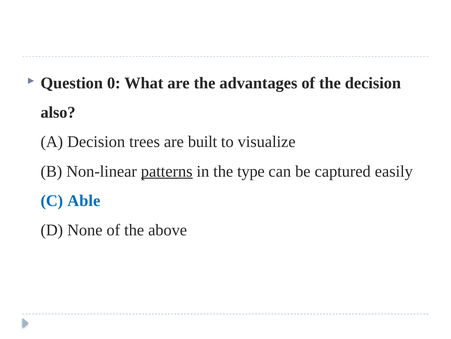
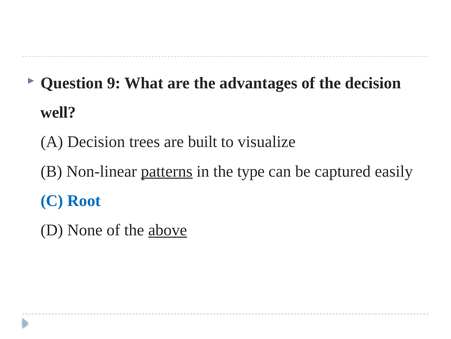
0: 0 -> 9
also: also -> well
Able: Able -> Root
above underline: none -> present
